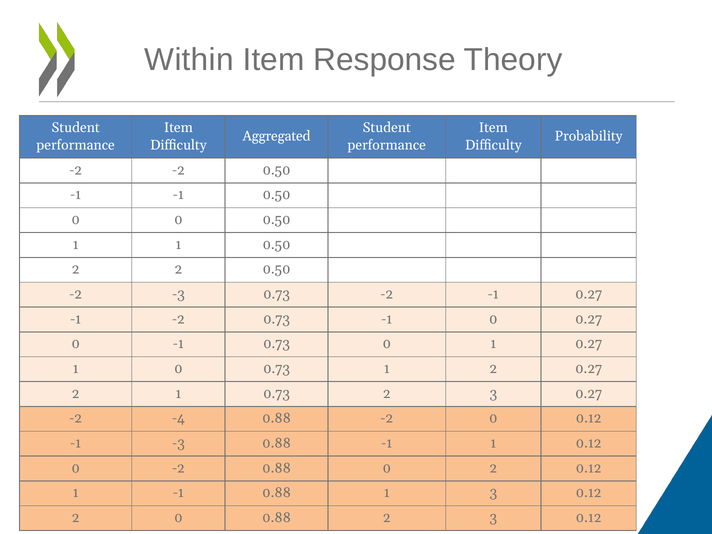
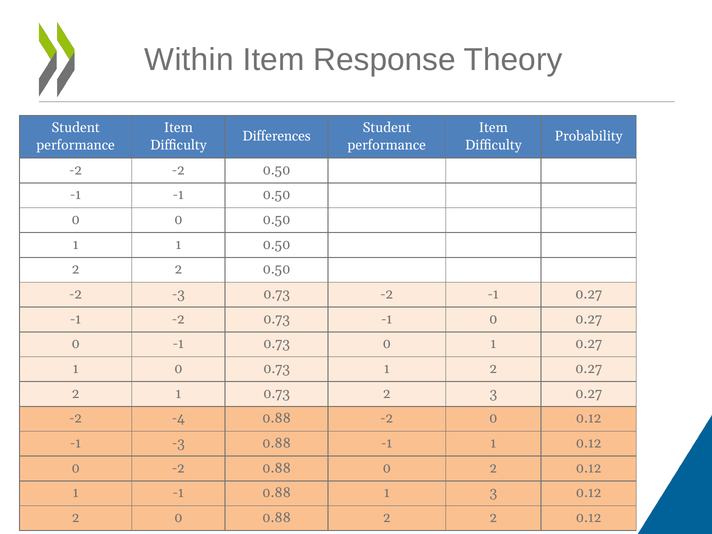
Aggregated: Aggregated -> Differences
0.88 2 3: 3 -> 2
